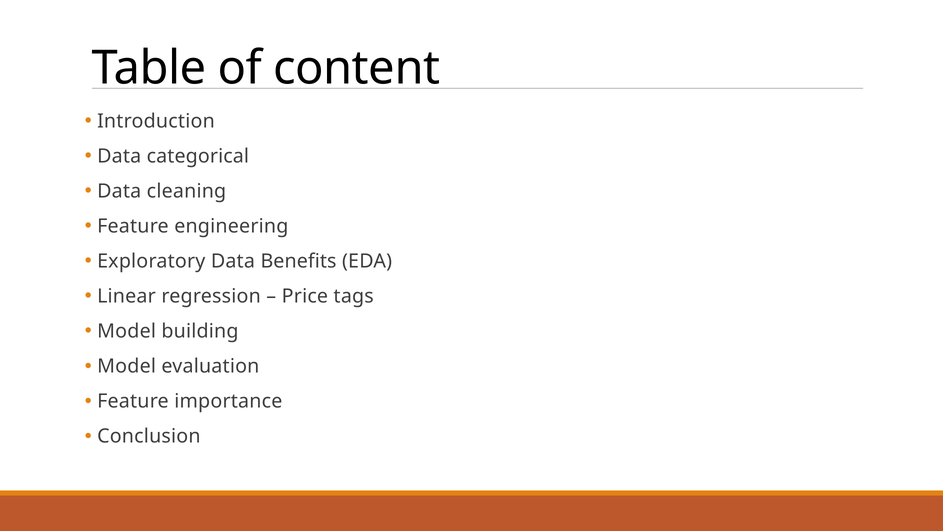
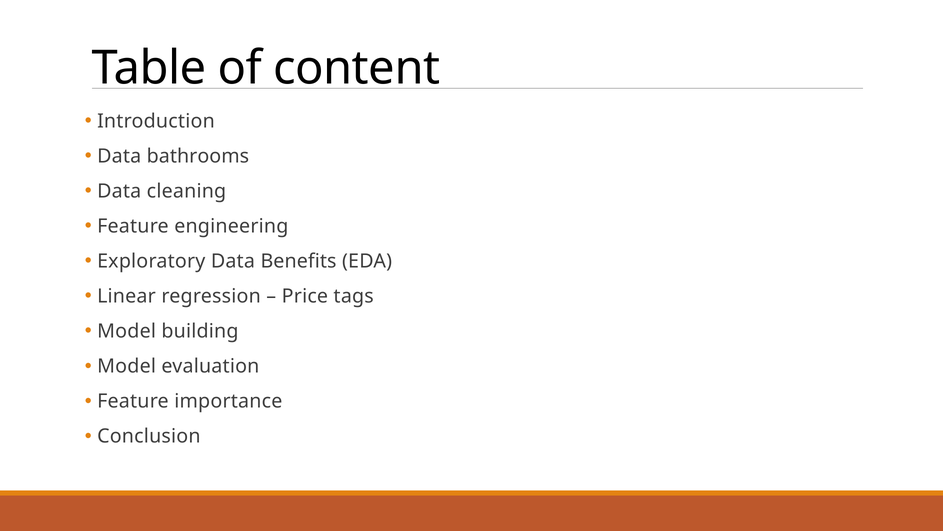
categorical: categorical -> bathrooms
